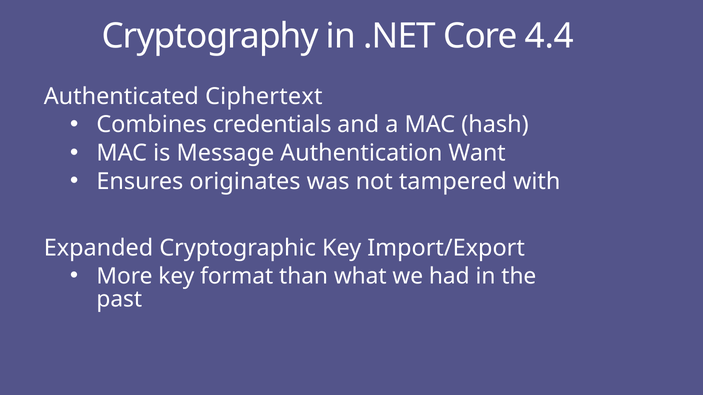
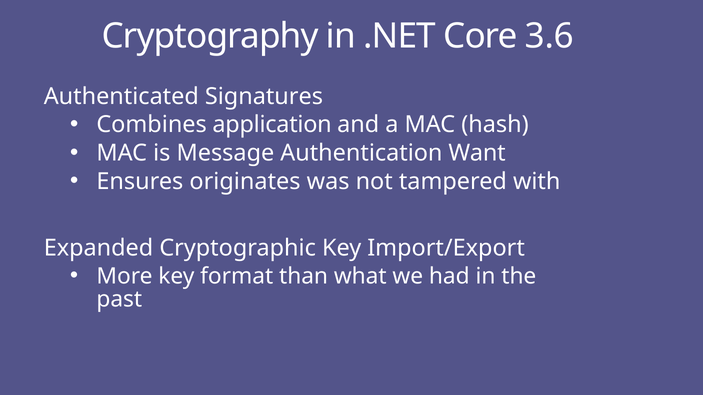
4.4: 4.4 -> 3.6
Ciphertext: Ciphertext -> Signatures
credentials: credentials -> application
